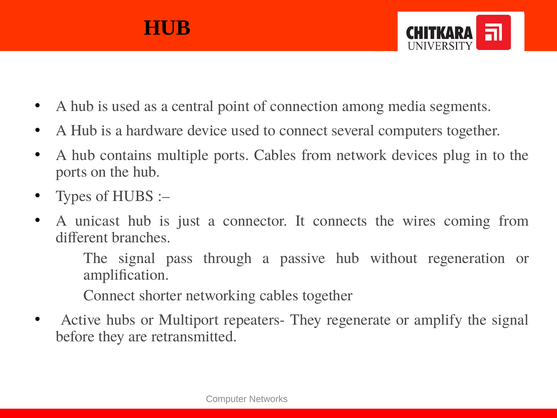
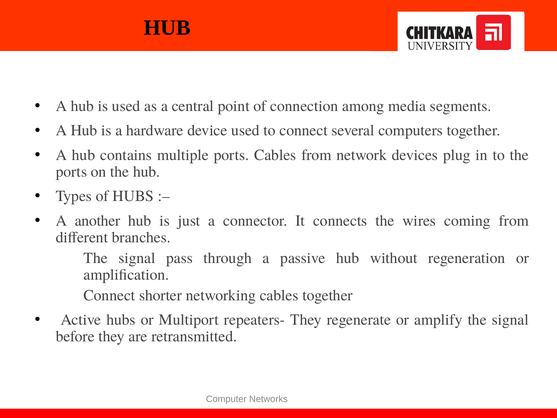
unicast: unicast -> another
